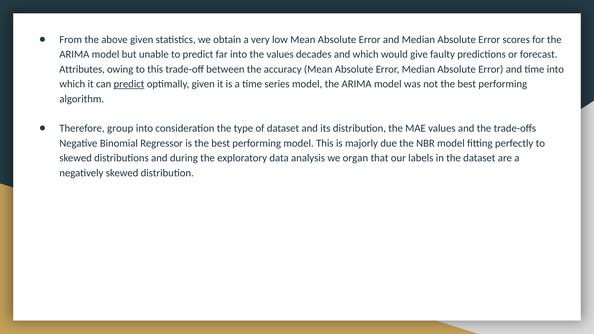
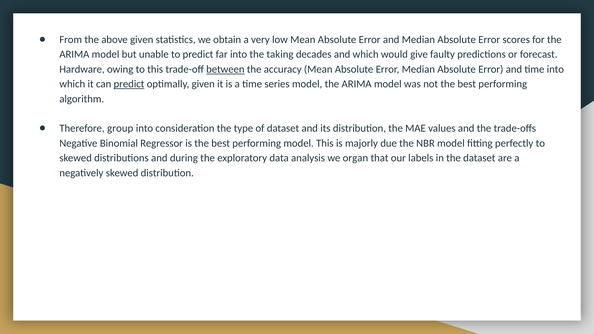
the values: values -> taking
Attributes: Attributes -> Hardware
between underline: none -> present
